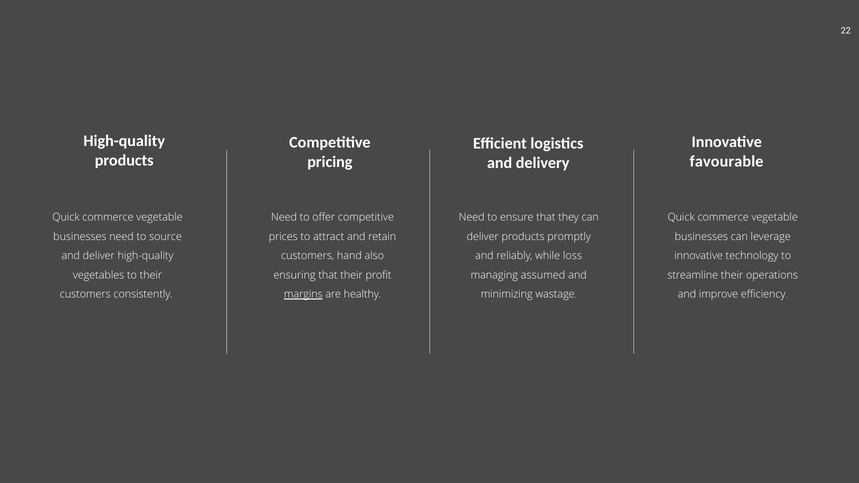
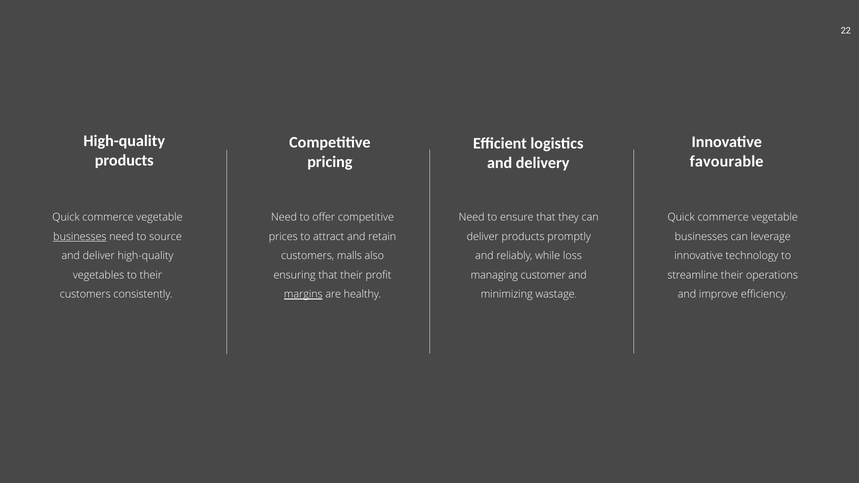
businesses at (80, 237) underline: none -> present
hand: hand -> malls
assumed: assumed -> customer
